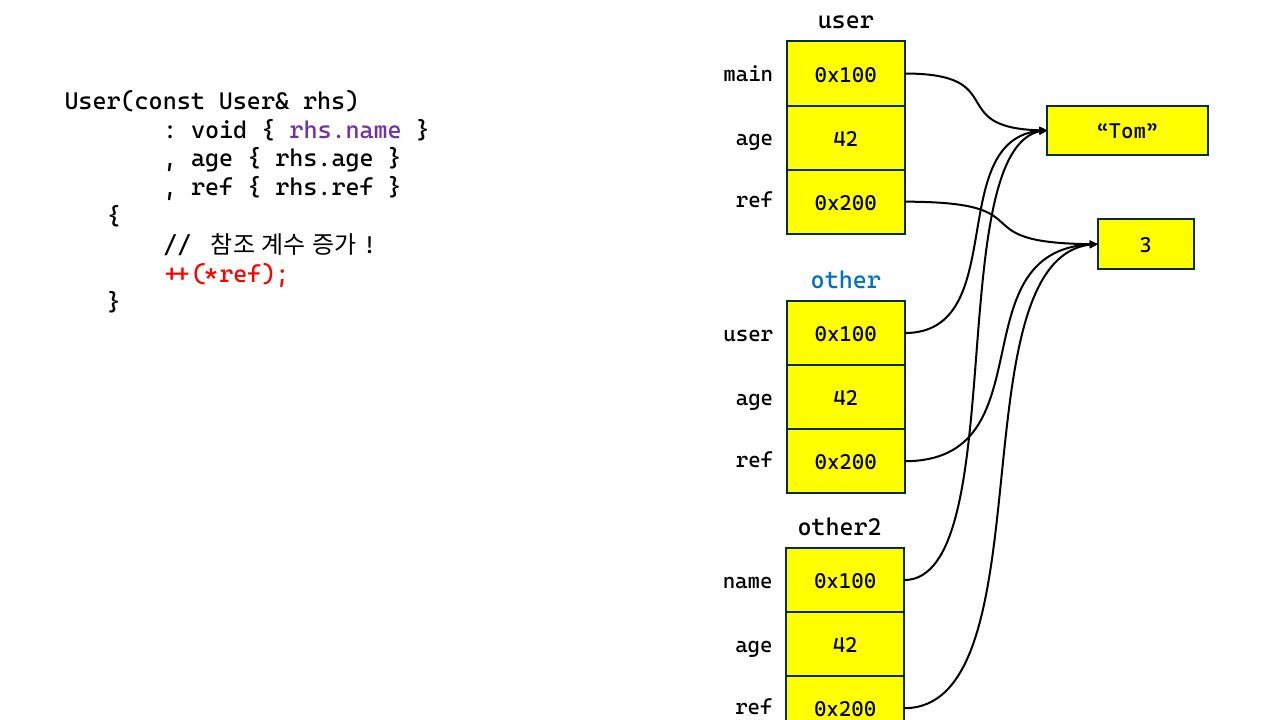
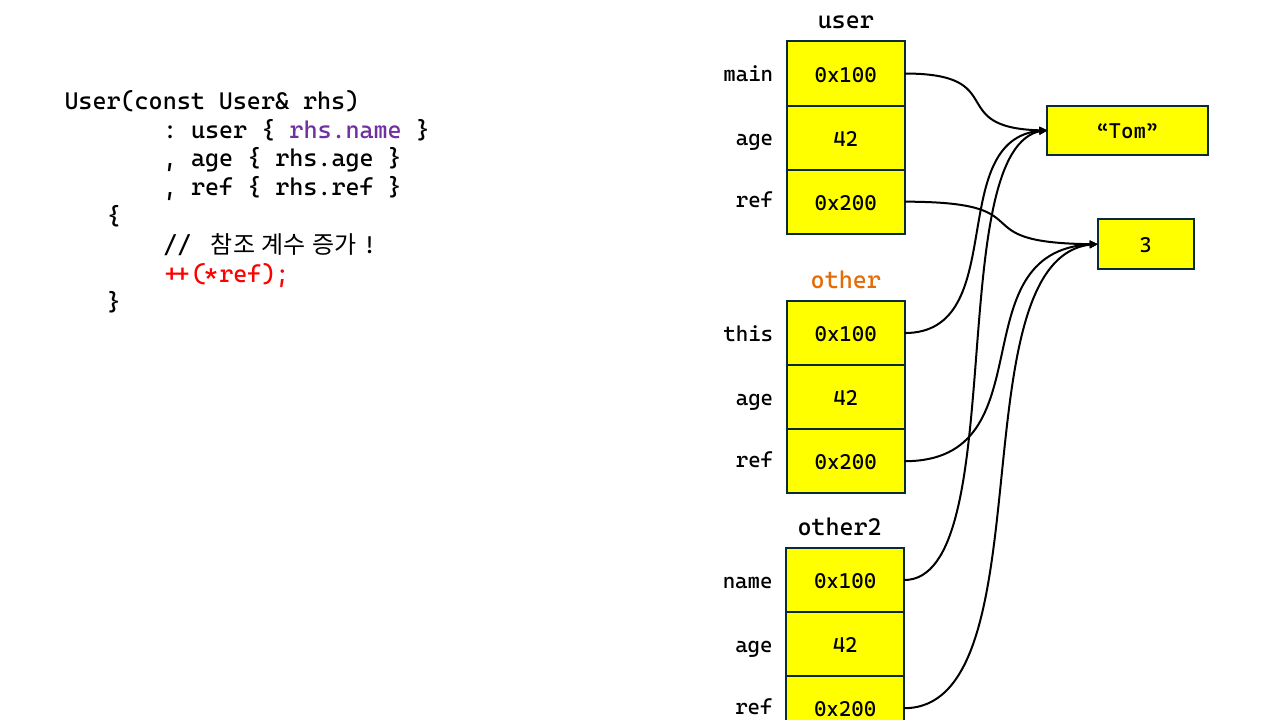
void at (219, 130): void -> user
other colour: blue -> orange
user at (748, 334): user -> this
